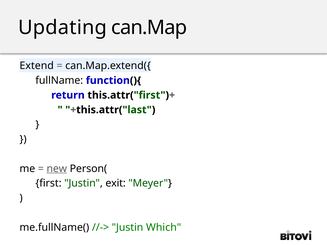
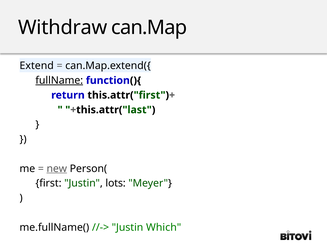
Updating: Updating -> Withdraw
fullName underline: none -> present
exit: exit -> lots
